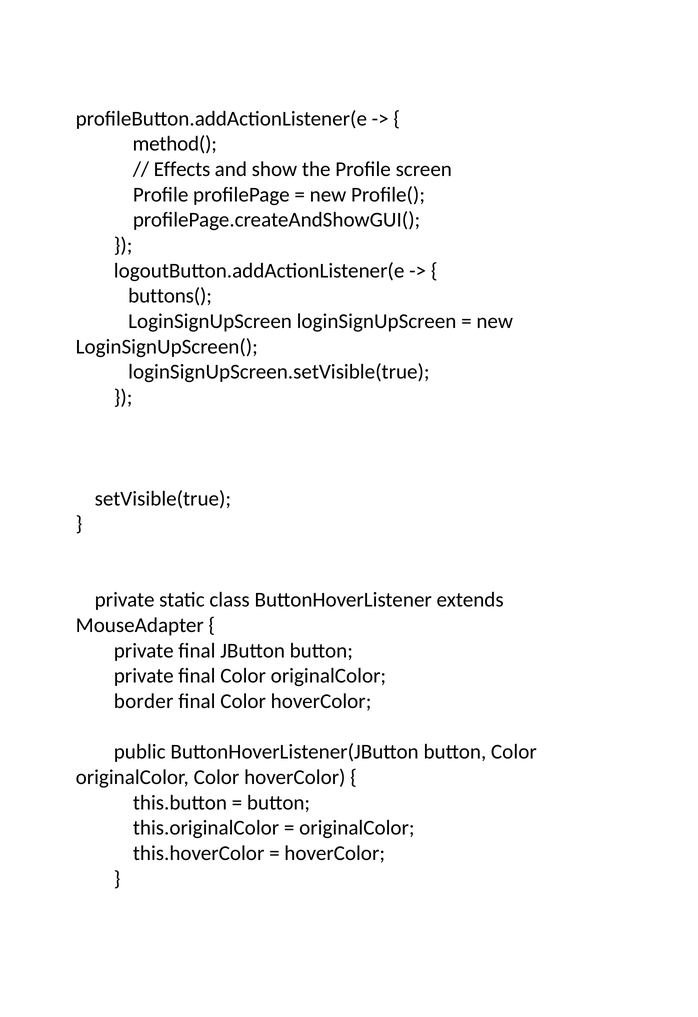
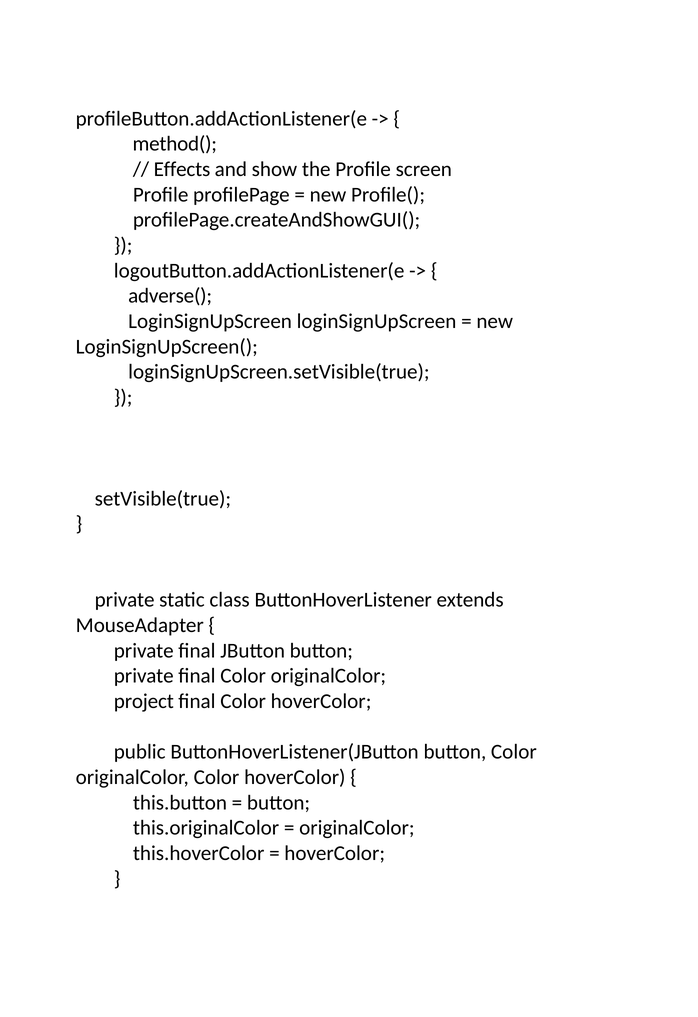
buttons(: buttons( -> adverse(
border: border -> project
